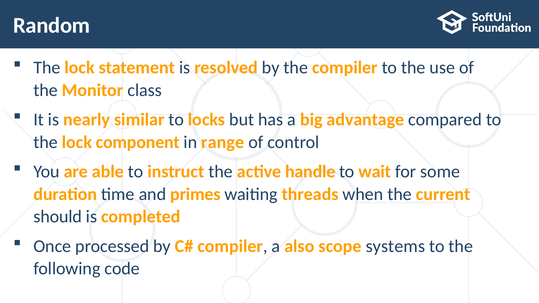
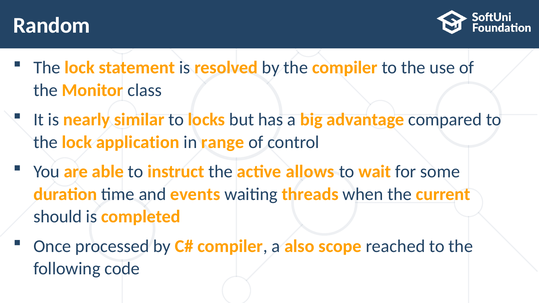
component: component -> application
handle: handle -> allows
primes: primes -> events
systems: systems -> reached
